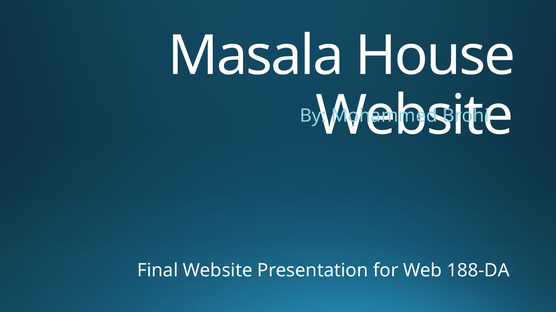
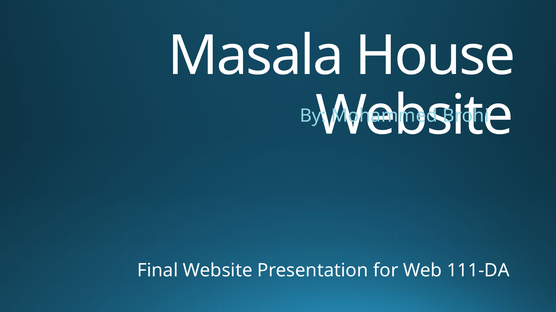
188-DA: 188-DA -> 111-DA
